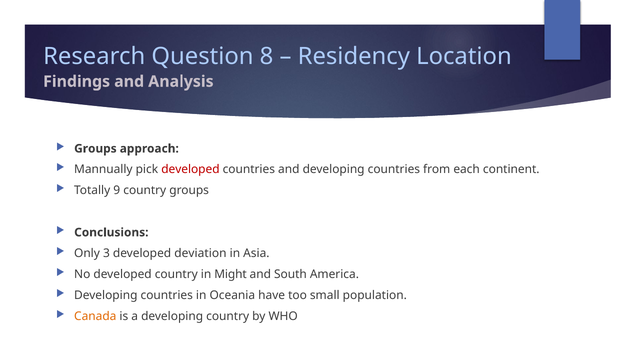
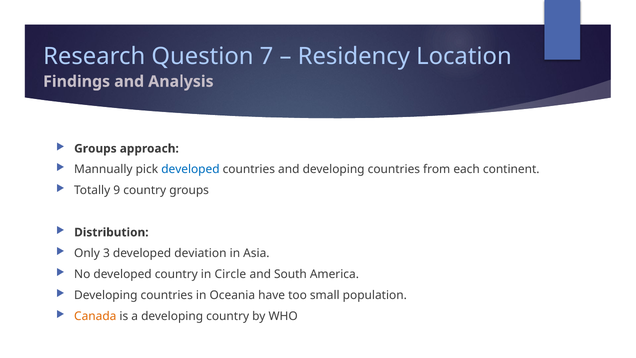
8: 8 -> 7
developed at (190, 169) colour: red -> blue
Conclusions: Conclusions -> Distribution
Might: Might -> Circle
